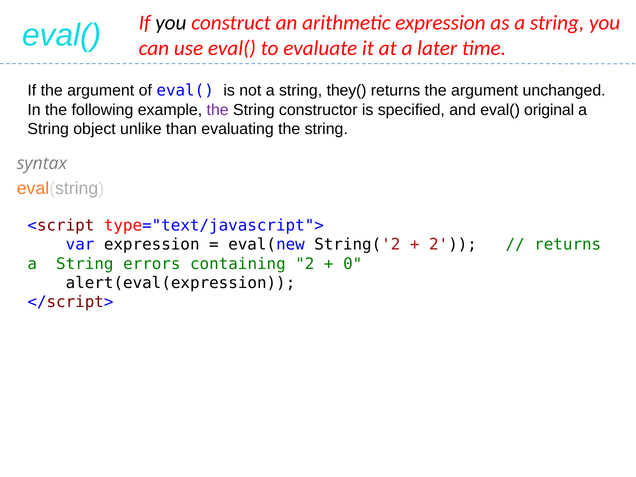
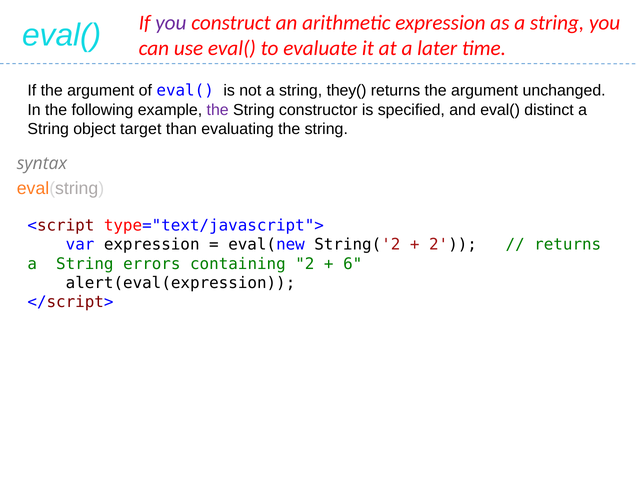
you at (171, 23) colour: black -> purple
original: original -> distinct
unlike: unlike -> target
0: 0 -> 6
